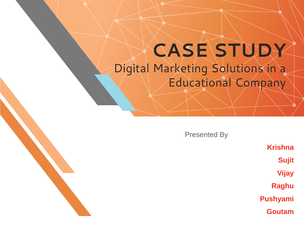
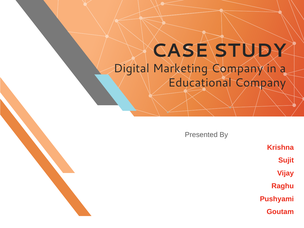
Marketing Solutions: Solutions -> Company
